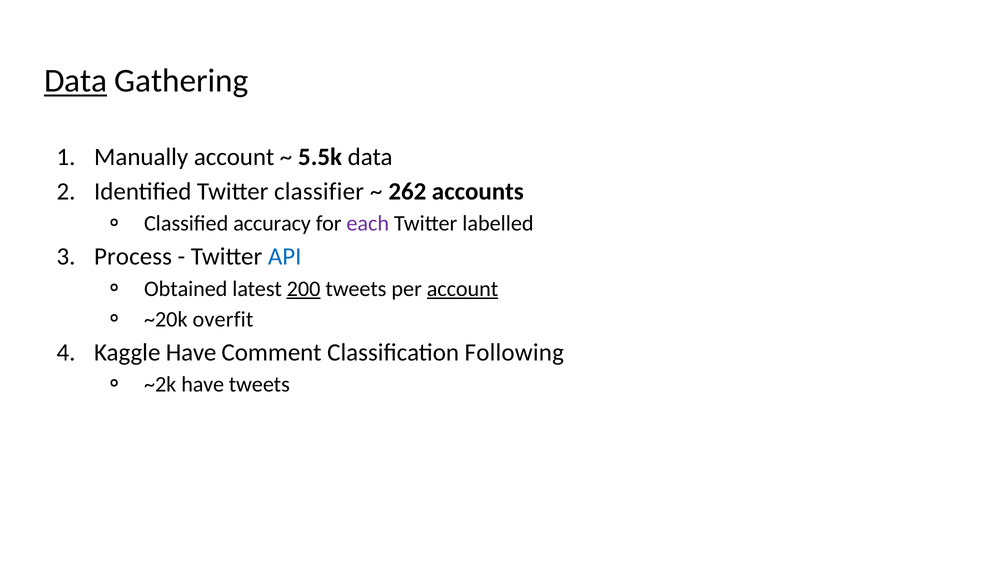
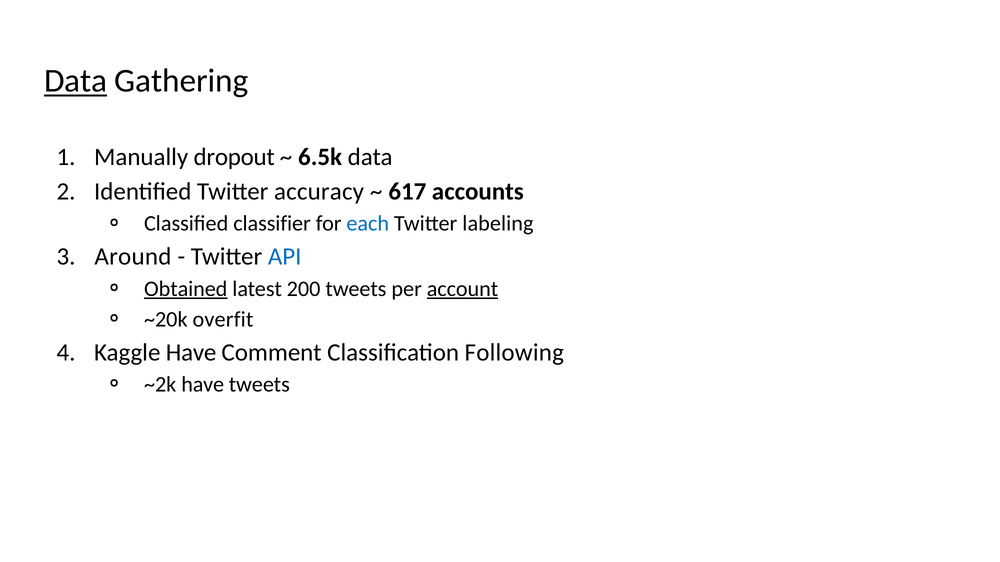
Manually account: account -> dropout
5.5k: 5.5k -> 6.5k
classifier: classifier -> accuracy
262: 262 -> 617
accuracy: accuracy -> classifier
each colour: purple -> blue
labelled: labelled -> labeling
Process: Process -> Around
Obtained underline: none -> present
200 underline: present -> none
